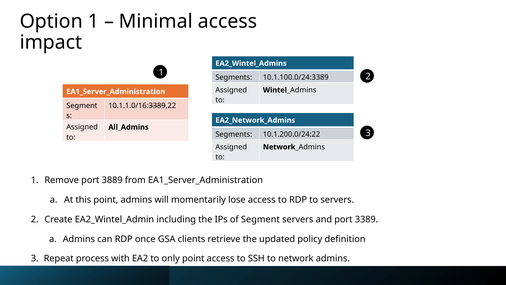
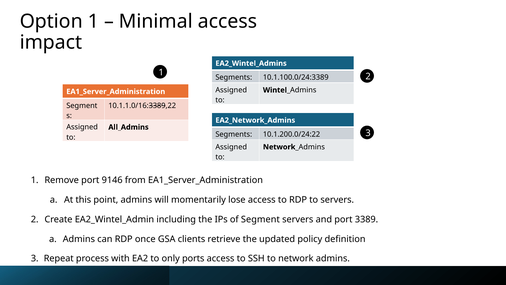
3889: 3889 -> 9146
only point: point -> ports
